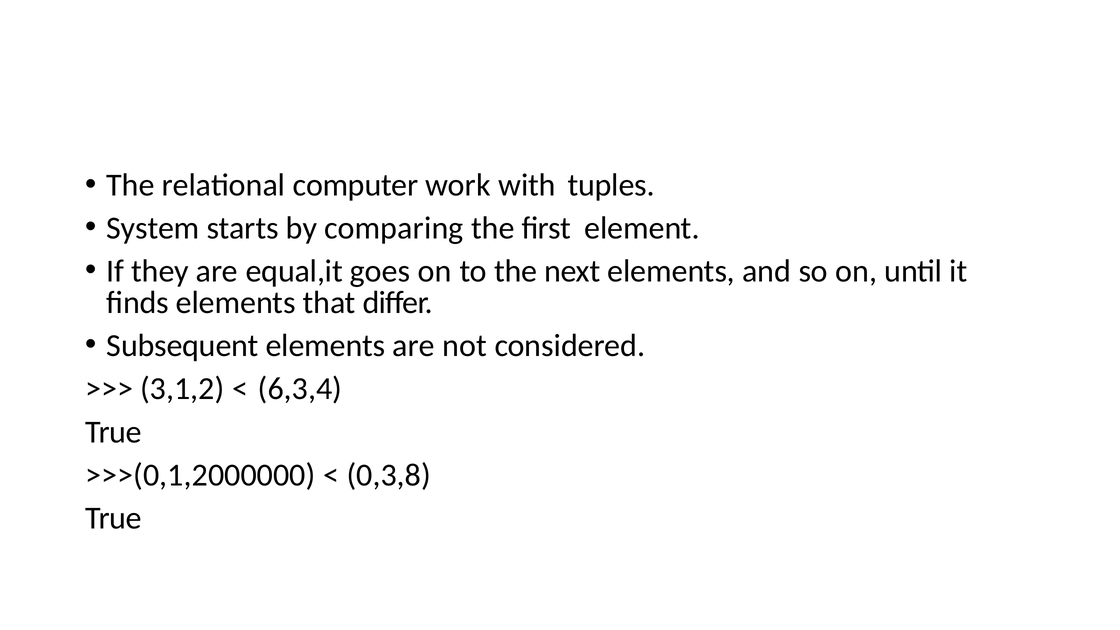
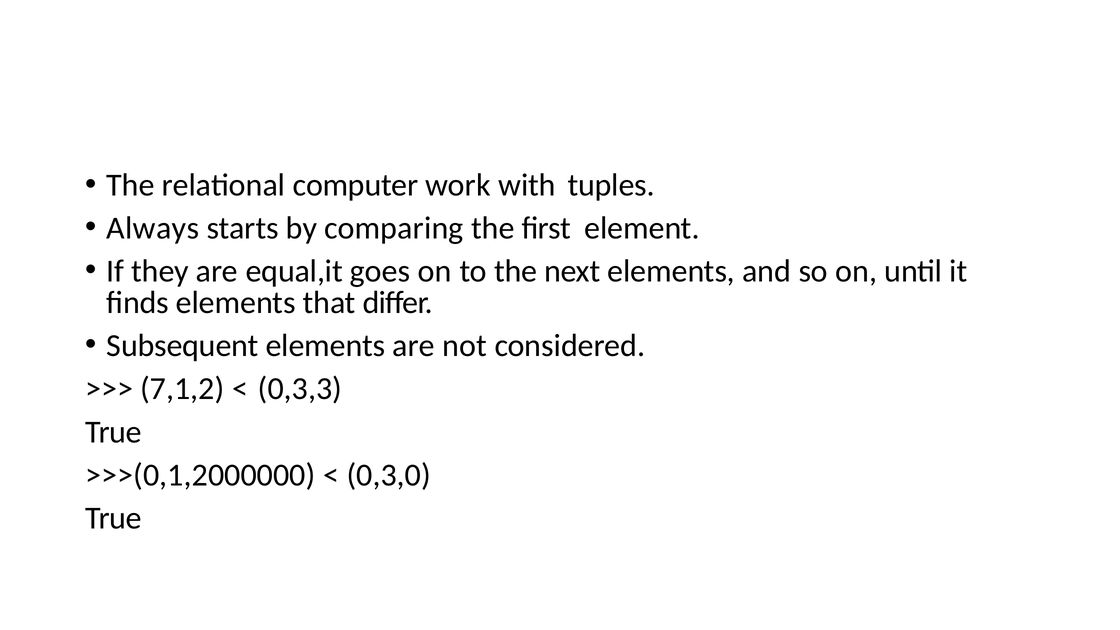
System: System -> Always
3,1,2: 3,1,2 -> 7,1,2
6,3,4: 6,3,4 -> 0,3,3
0,3,8: 0,3,8 -> 0,3,0
